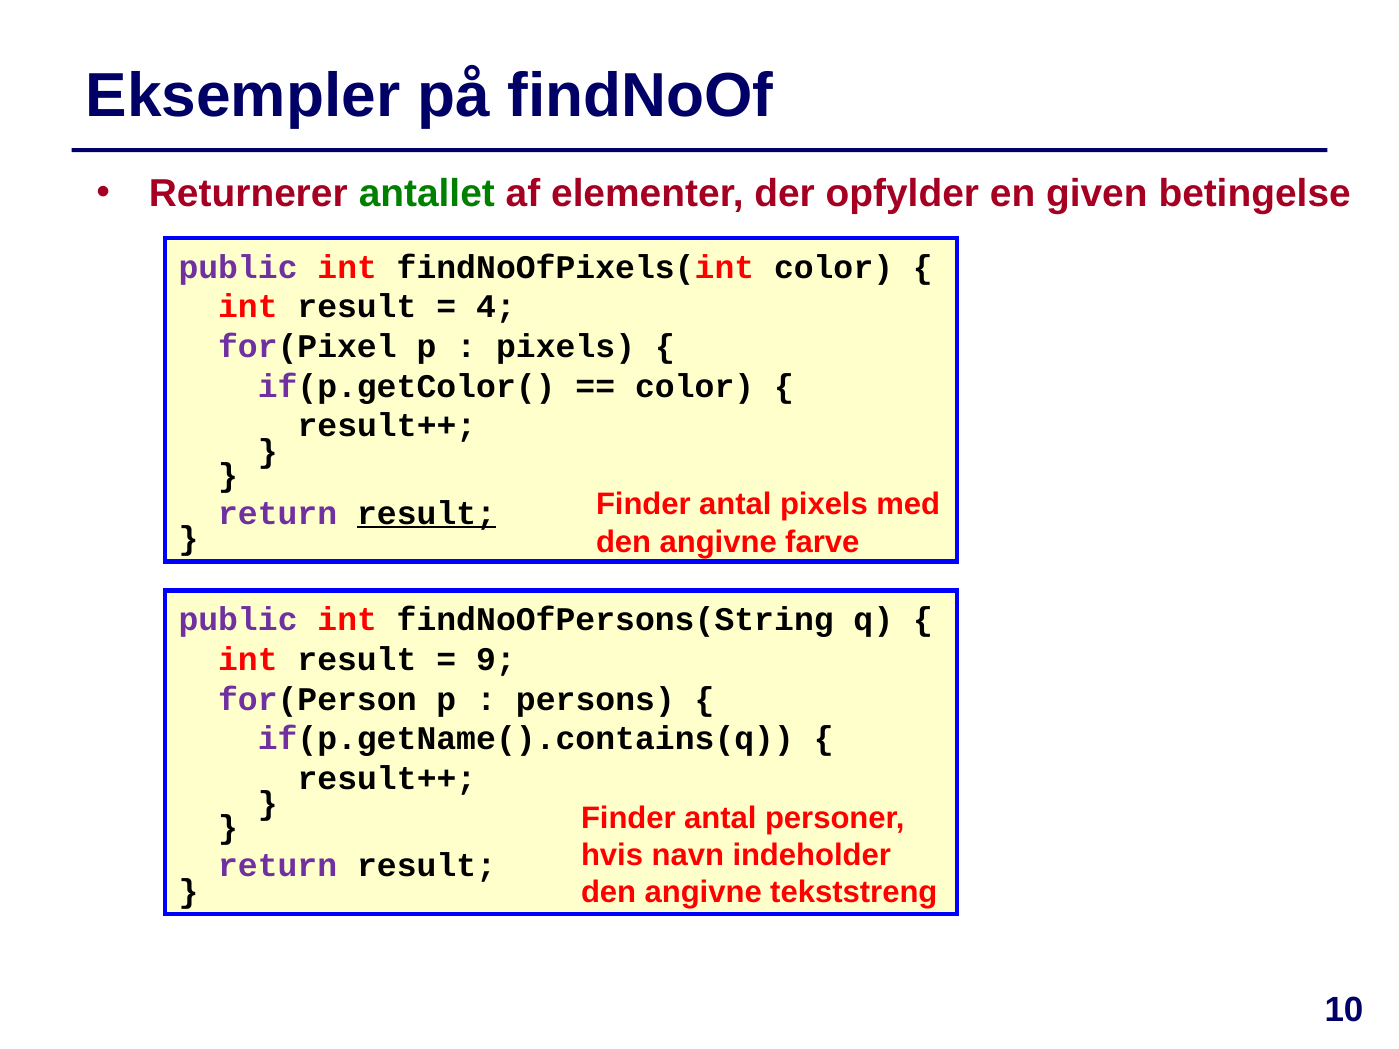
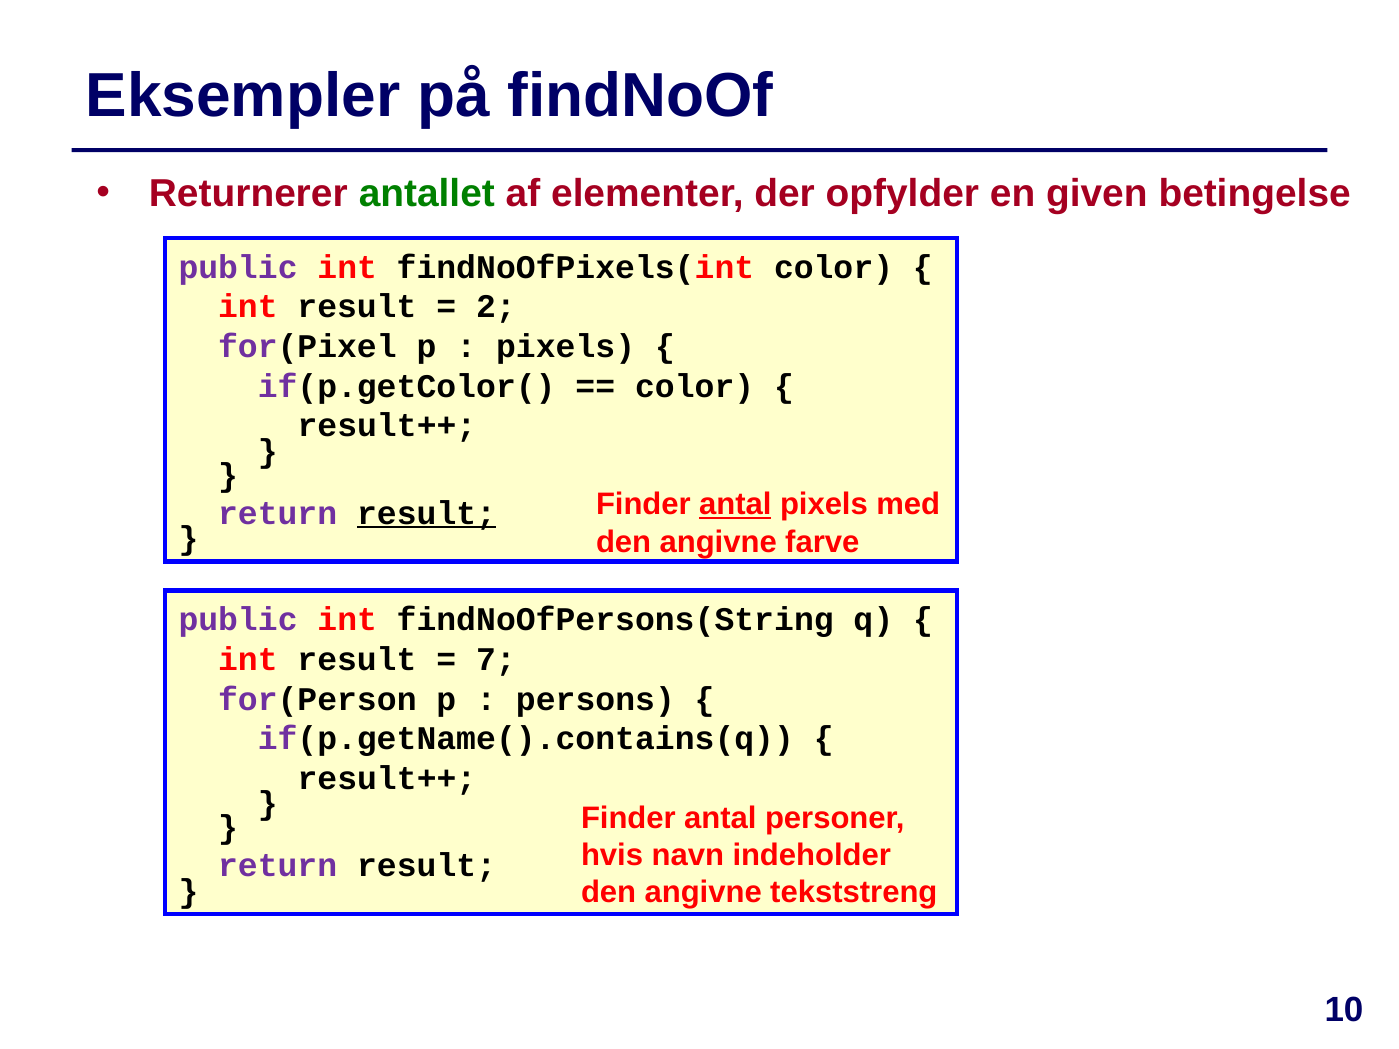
4: 4 -> 2
antal at (735, 505) underline: none -> present
9: 9 -> 7
